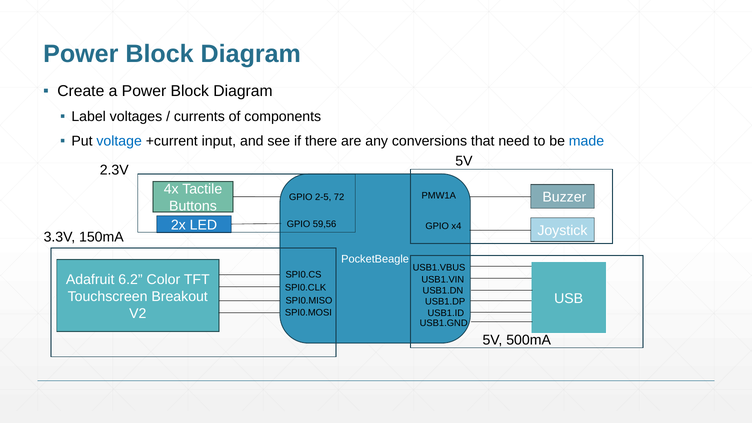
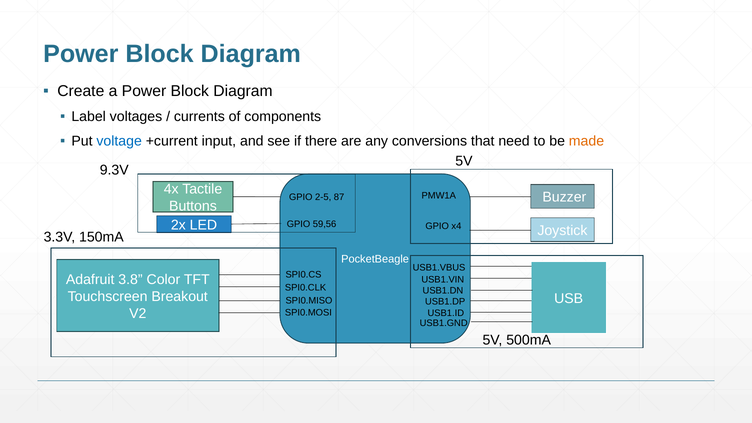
made colour: blue -> orange
2.3V: 2.3V -> 9.3V
72: 72 -> 87
6.2: 6.2 -> 3.8
